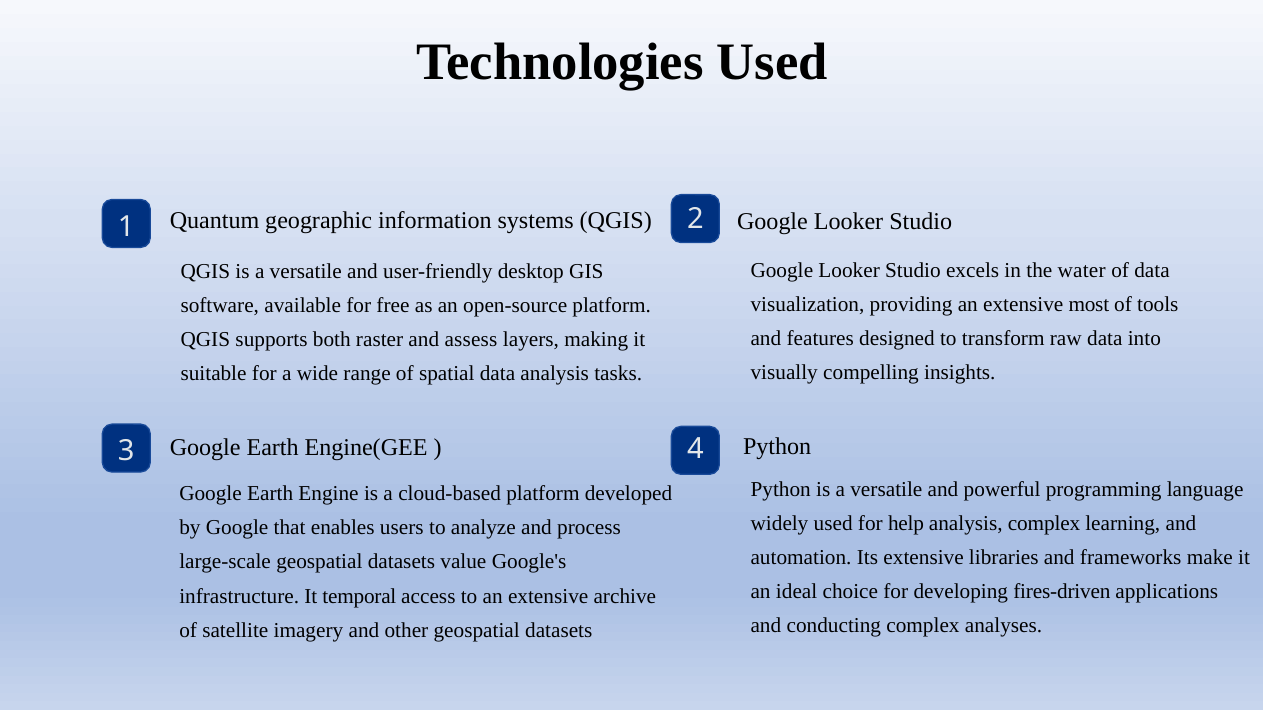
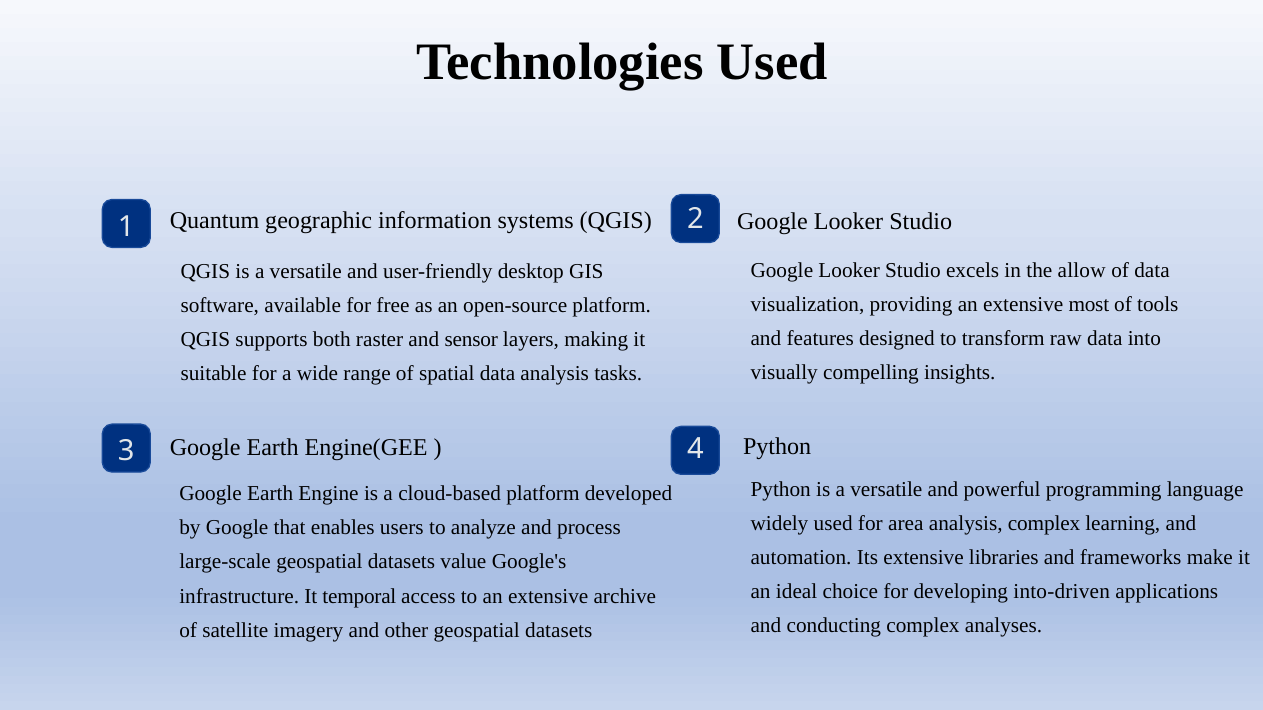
water: water -> allow
assess: assess -> sensor
help: help -> area
fires-driven: fires-driven -> into-driven
